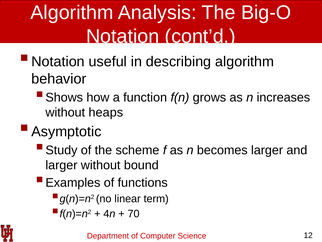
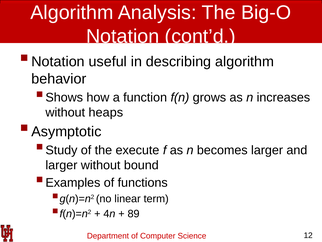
scheme: scheme -> execute
70: 70 -> 89
